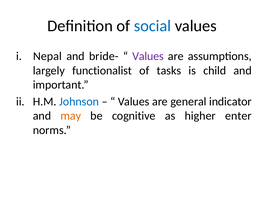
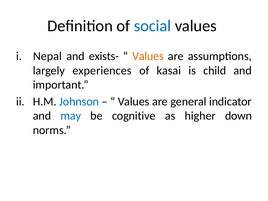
bride-: bride- -> exists-
Values at (148, 56) colour: purple -> orange
functionalist: functionalist -> experiences
tasks: tasks -> kasai
may colour: orange -> blue
enter: enter -> down
